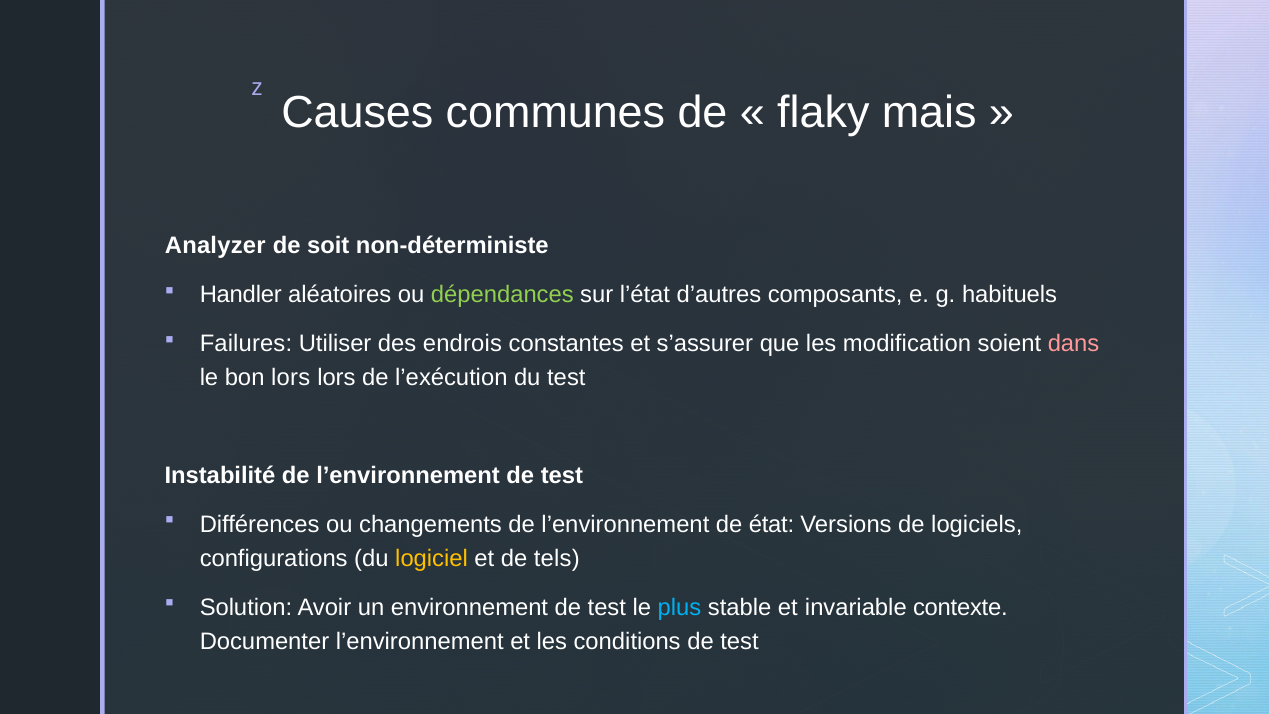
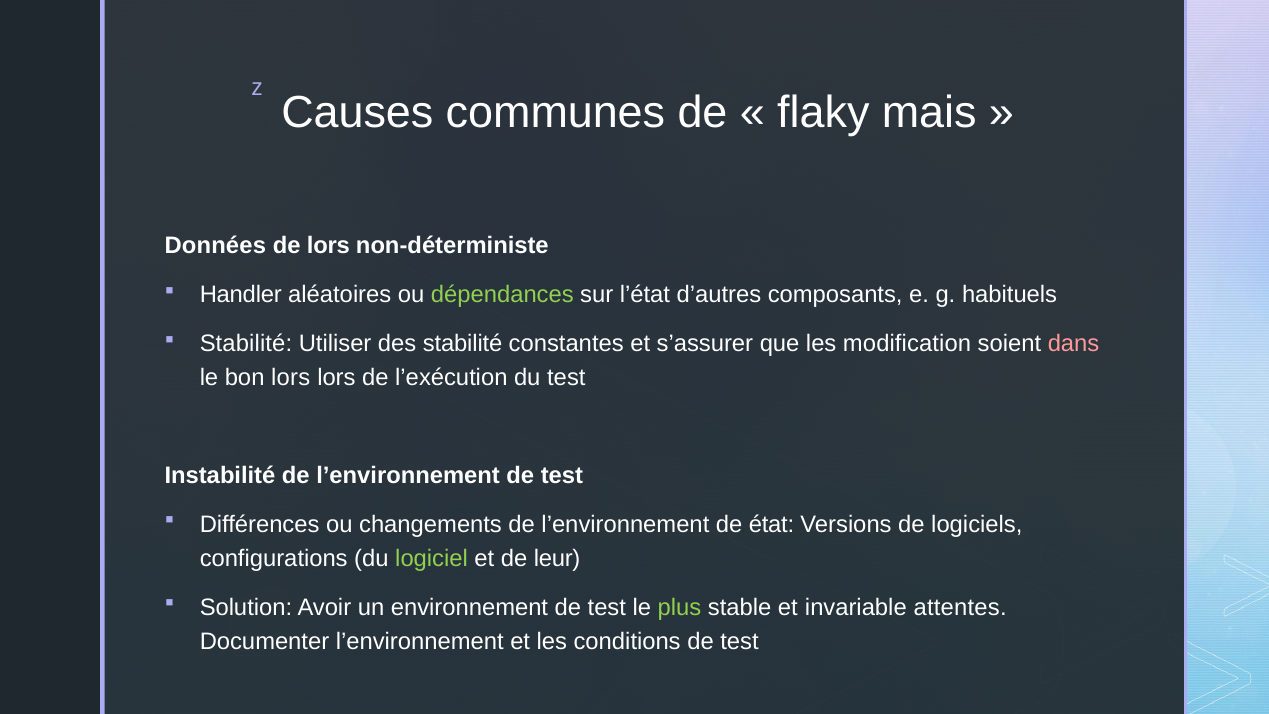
Analyzer: Analyzer -> Données
de soit: soit -> lors
Failures at (246, 344): Failures -> Stabilité
des endrois: endrois -> stabilité
logiciel colour: yellow -> light green
tels: tels -> leur
plus colour: light blue -> light green
contexte: contexte -> attentes
